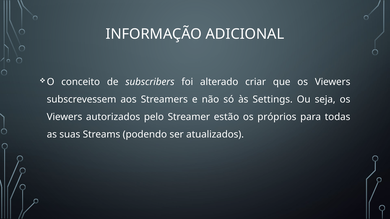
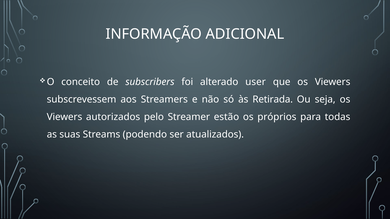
criar: criar -> user
Settings: Settings -> Retirada
